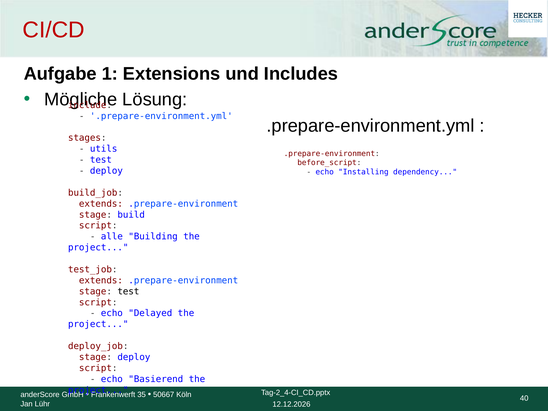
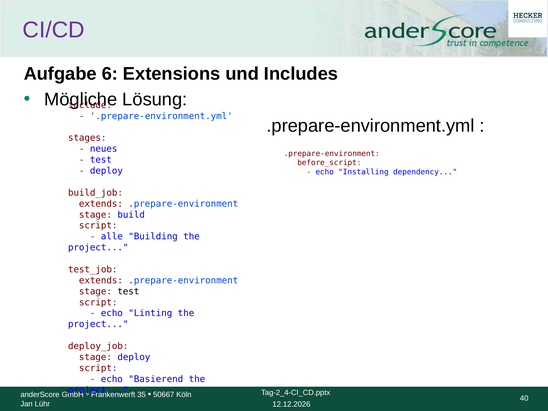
CI/CD colour: red -> purple
1: 1 -> 6
utils: utils -> neues
Delayed: Delayed -> Linting
